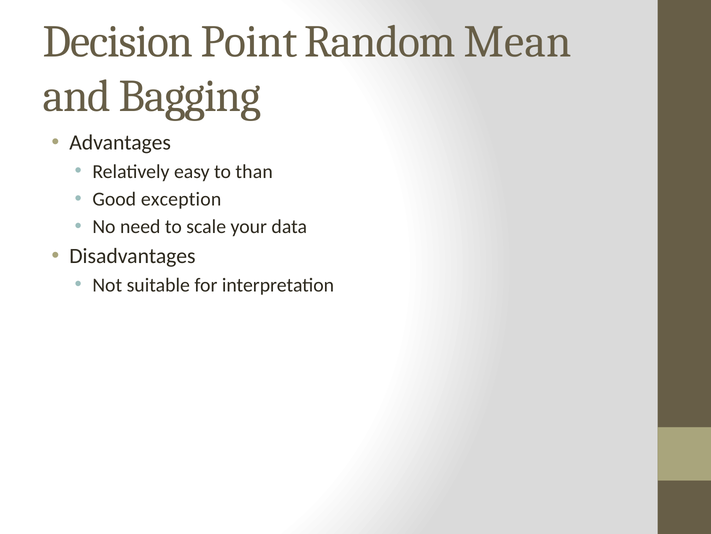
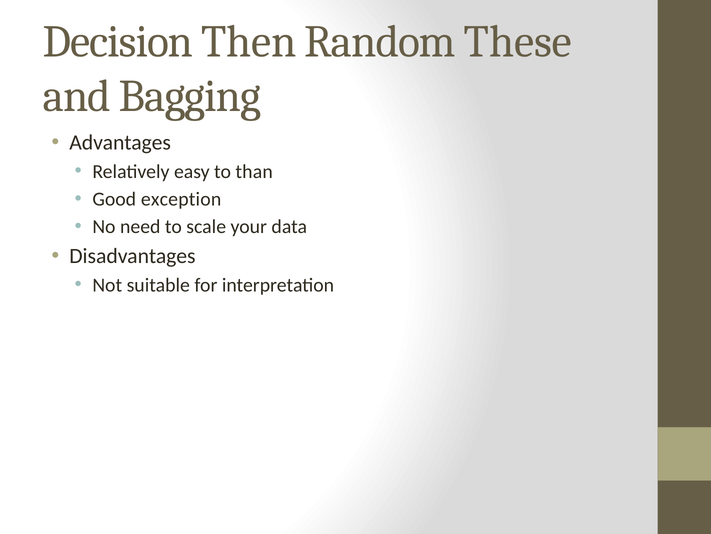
Point: Point -> Then
Mean: Mean -> These
